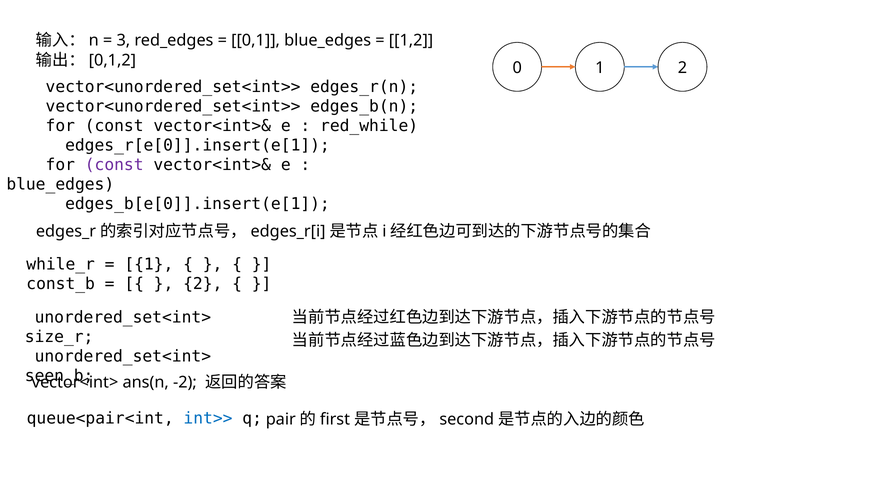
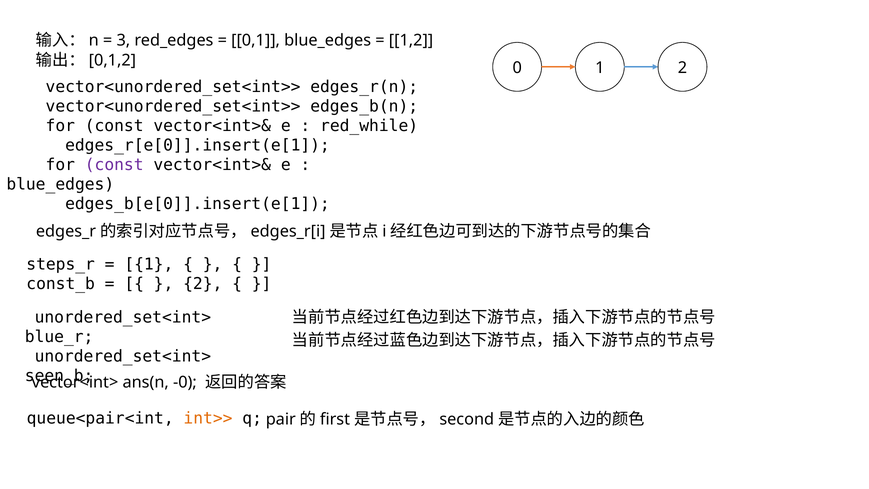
while_r: while_r -> steps_r
size_r: size_r -> blue_r
-2: -2 -> -0
int>> colour: blue -> orange
